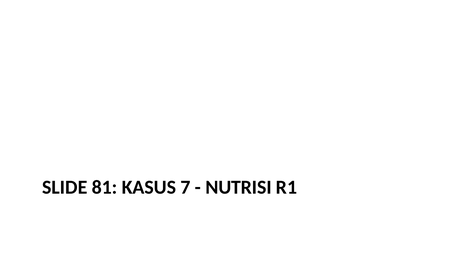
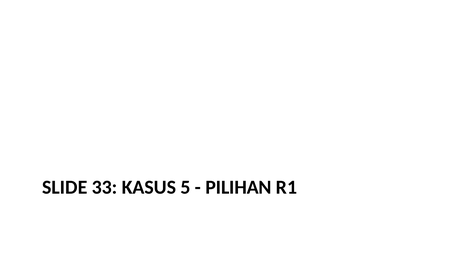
81: 81 -> 33
7: 7 -> 5
NUTRISI: NUTRISI -> PILIHAN
